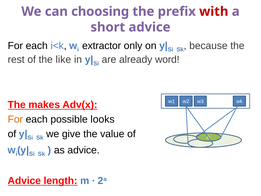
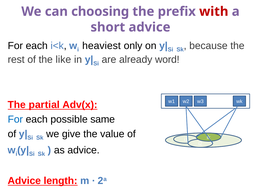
extractor: extractor -> heaviest
makes: makes -> partial
For at (15, 119) colour: orange -> blue
looks: looks -> same
